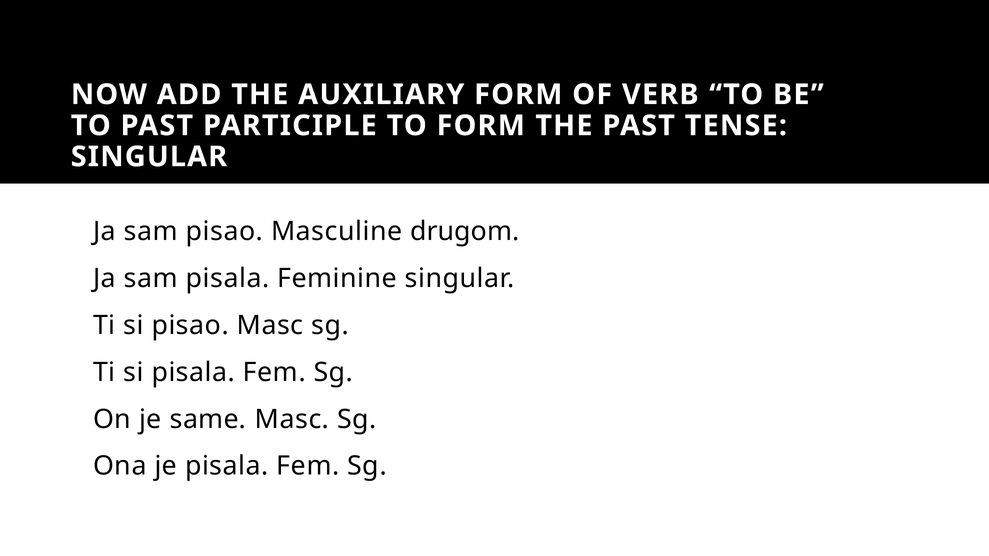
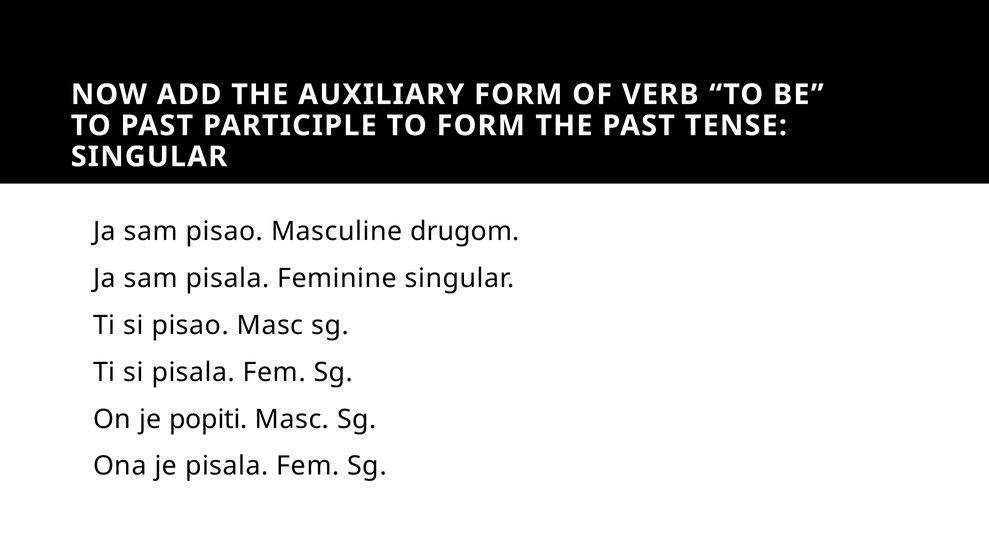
same: same -> popiti
